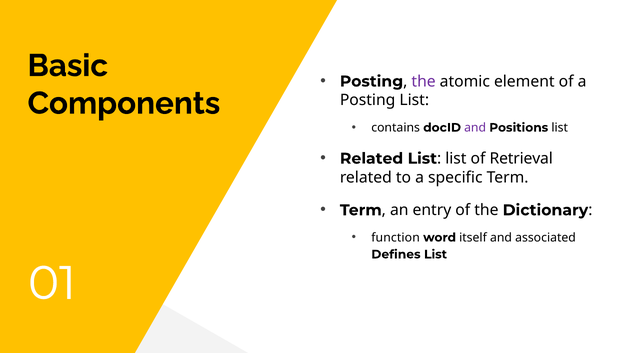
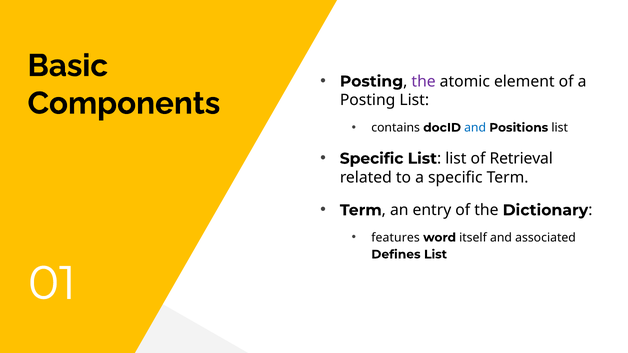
and at (475, 128) colour: purple -> blue
Related at (372, 159): Related -> Specific
function: function -> features
